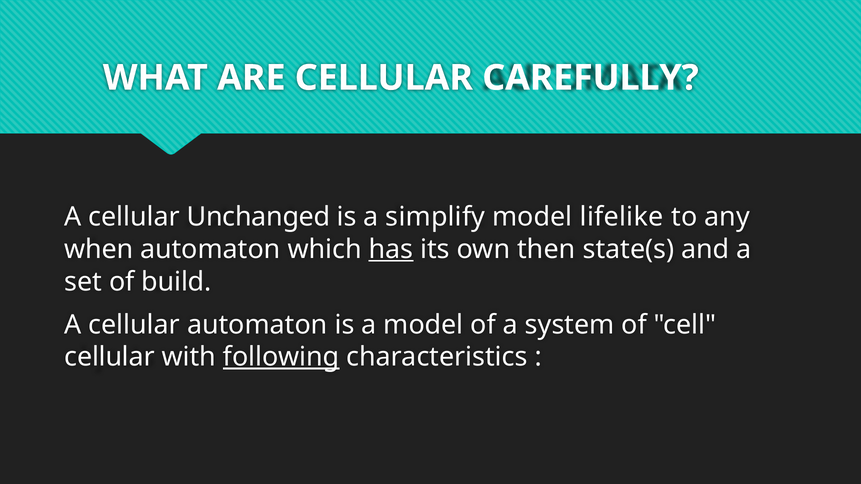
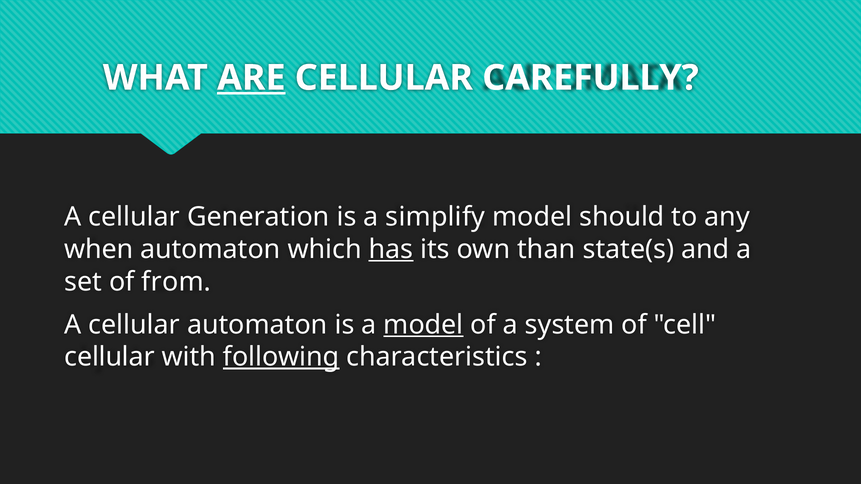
ARE underline: none -> present
Unchanged: Unchanged -> Generation
lifelike: lifelike -> should
then: then -> than
build: build -> from
model at (423, 325) underline: none -> present
